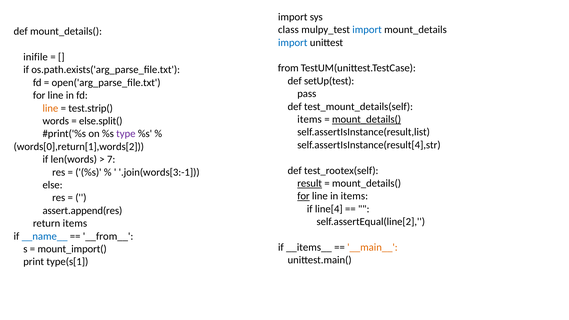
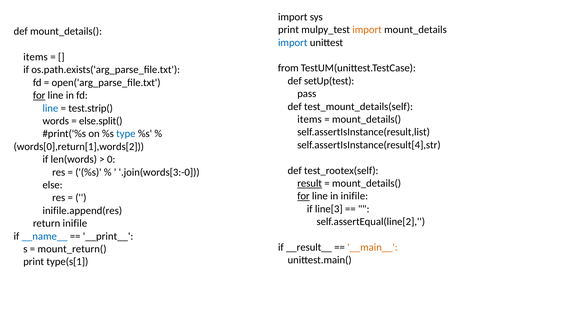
class at (288, 30): class -> print
import at (367, 30) colour: blue -> orange
inifile at (36, 57): inifile -> items
for at (39, 95) underline: none -> present
line at (50, 108) colour: orange -> blue
mount_details( at (367, 119) underline: present -> none
type colour: purple -> blue
7: 7 -> 0
.join(words[3:-1: .join(words[3:-1 -> .join(words[3:-0
in items: items -> inifile
line[4: line[4 -> line[3
assert.append(res: assert.append(res -> inifile.append(res
return items: items -> inifile
__from__: __from__ -> __print__
__items__: __items__ -> __result__
mount_import(: mount_import( -> mount_return(
